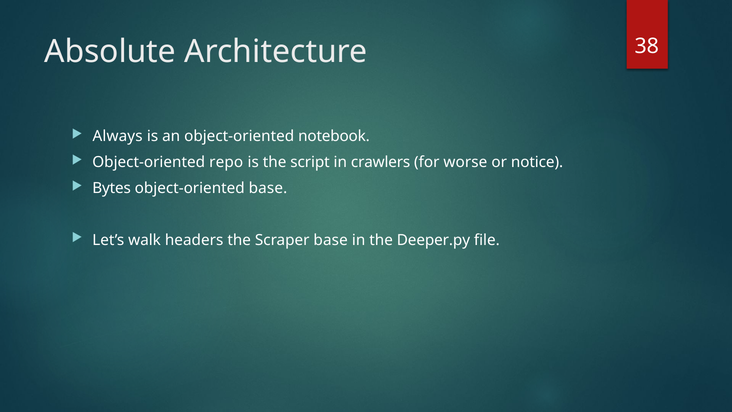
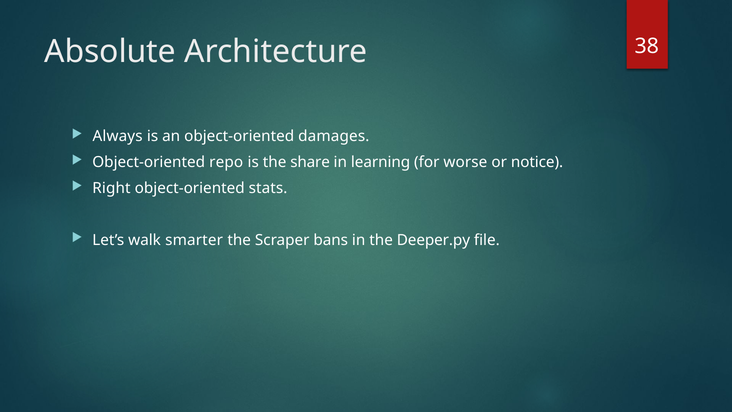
notebook: notebook -> damages
script: script -> share
crawlers: crawlers -> learning
Bytes: Bytes -> Right
object-oriented base: base -> stats
headers: headers -> smarter
Scraper base: base -> bans
